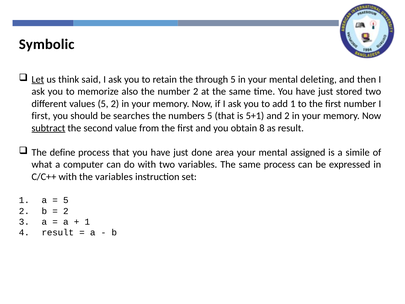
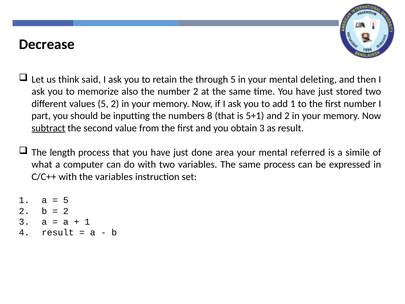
Symbolic: Symbolic -> Decrease
Let underline: present -> none
first at (41, 116): first -> part
searches: searches -> inputting
numbers 5: 5 -> 8
obtain 8: 8 -> 3
define: define -> length
assigned: assigned -> referred
